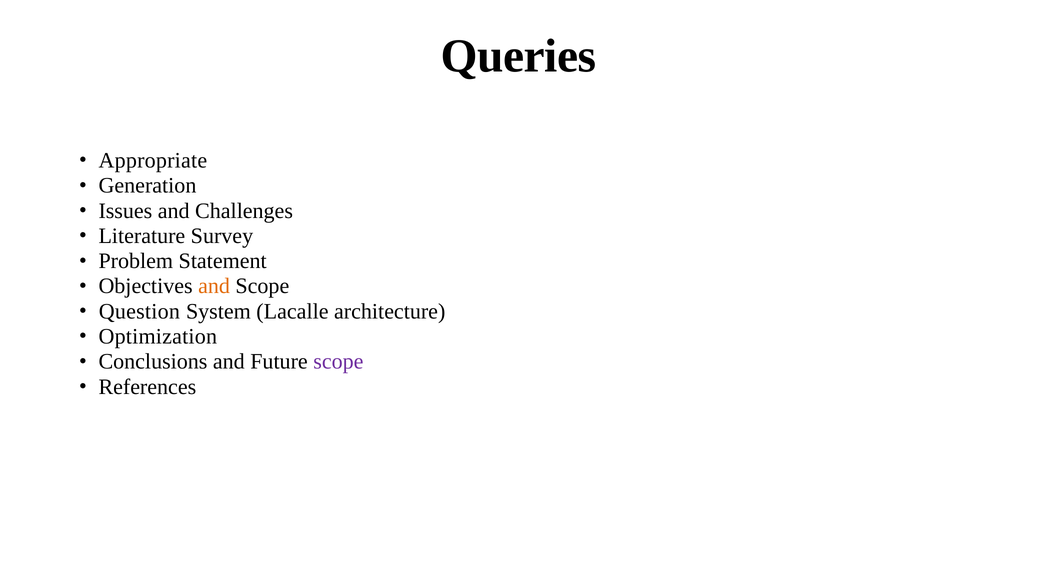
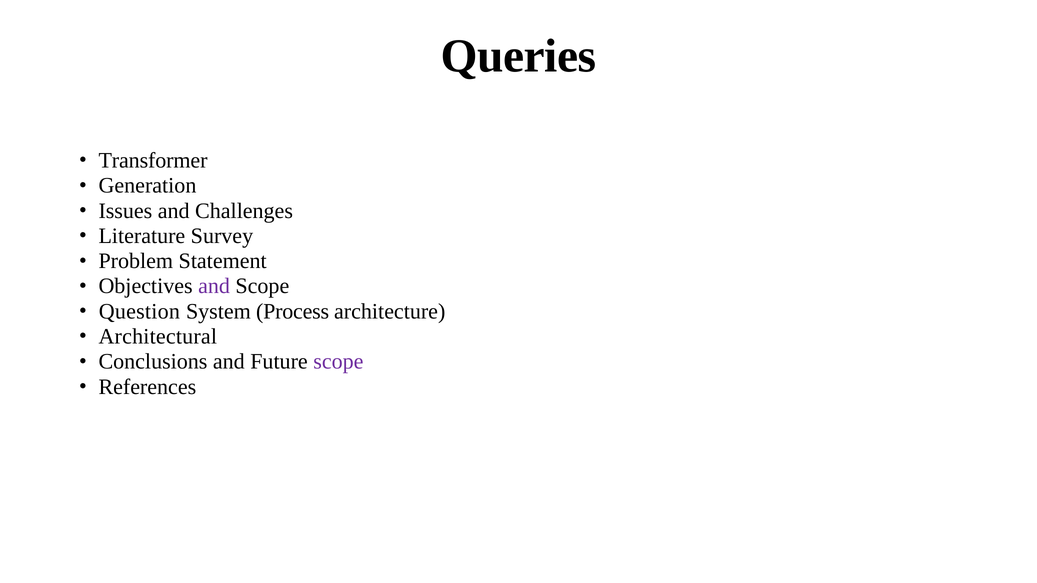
Appropriate: Appropriate -> Transformer
and at (214, 286) colour: orange -> purple
Lacalle: Lacalle -> Process
Optimization: Optimization -> Architectural
